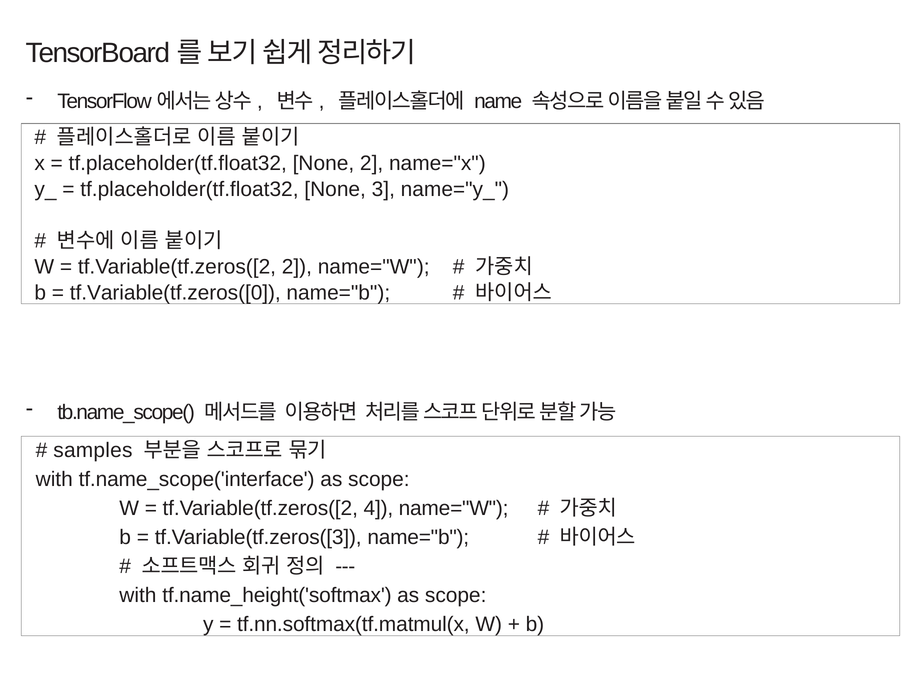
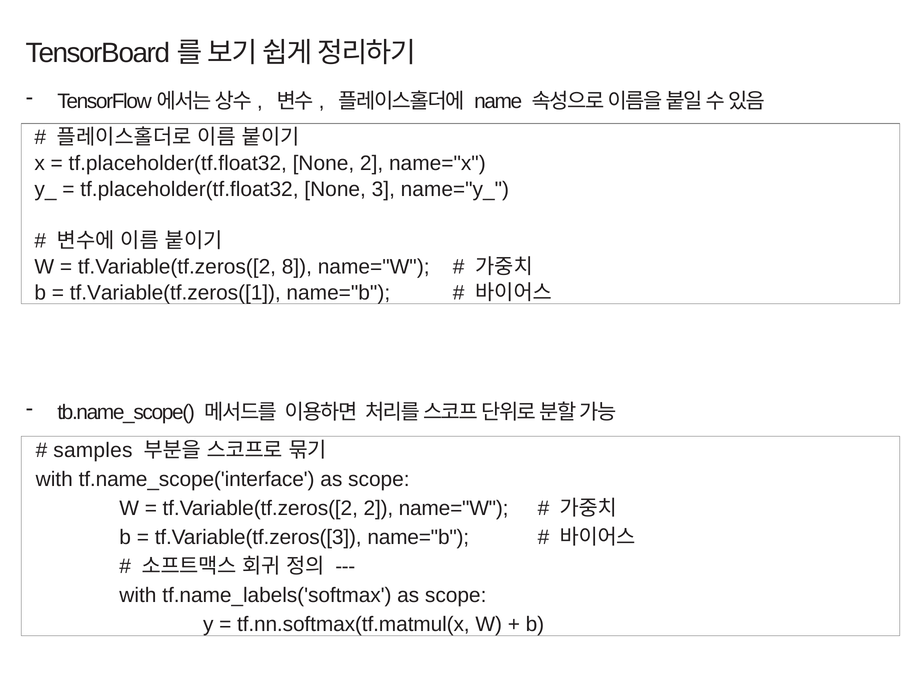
tf.Variable(tf.zeros([2 2: 2 -> 8
tf.Variable(tf.zeros([0: tf.Variable(tf.zeros([0 -> tf.Variable(tf.zeros([1
tf.Variable(tf.zeros([2 4: 4 -> 2
tf.name_height('softmax: tf.name_height('softmax -> tf.name_labels('softmax
